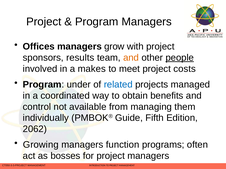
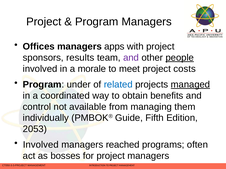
grow: grow -> apps
and at (131, 58) colour: orange -> purple
makes: makes -> morale
managed underline: none -> present
2062: 2062 -> 2053
Growing at (41, 145): Growing -> Involved
function: function -> reached
